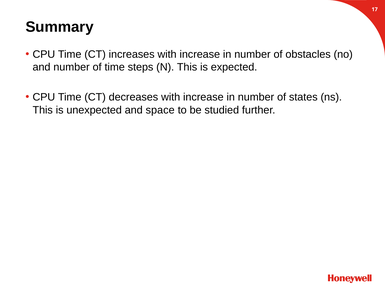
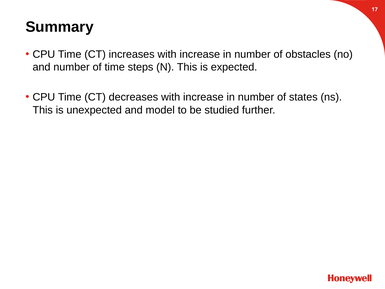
space: space -> model
